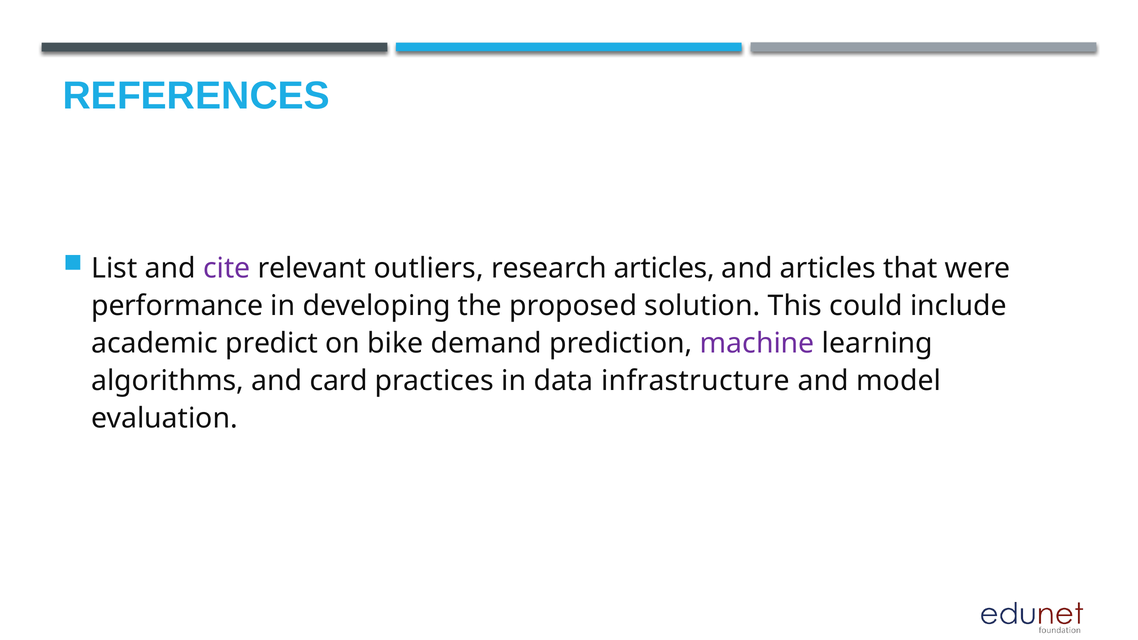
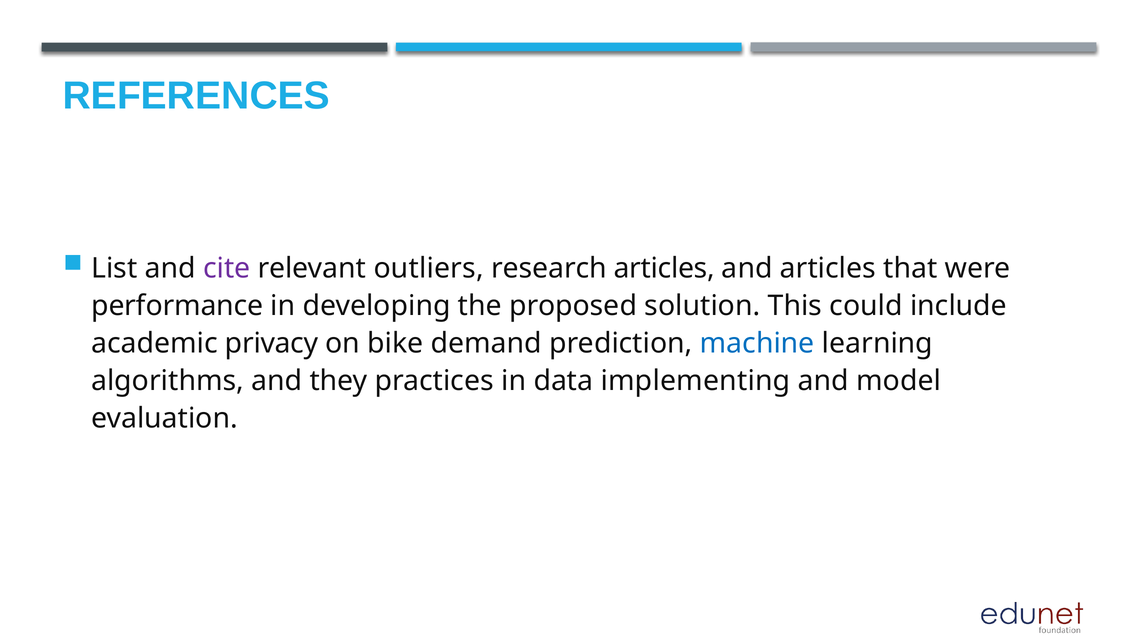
predict: predict -> privacy
machine colour: purple -> blue
card: card -> they
infrastructure: infrastructure -> implementing
